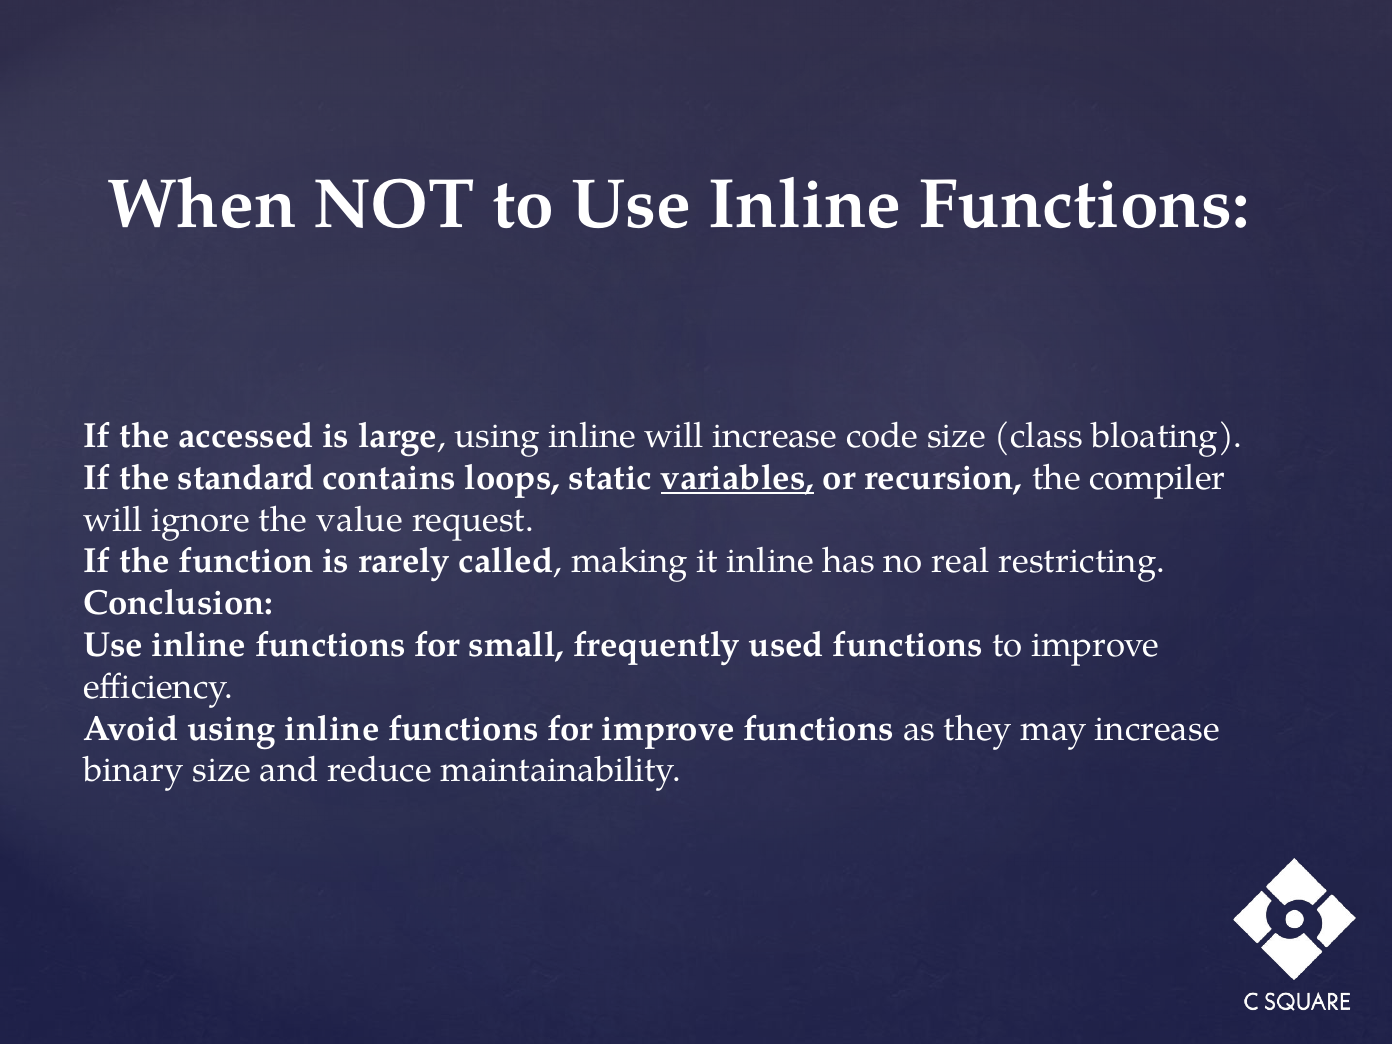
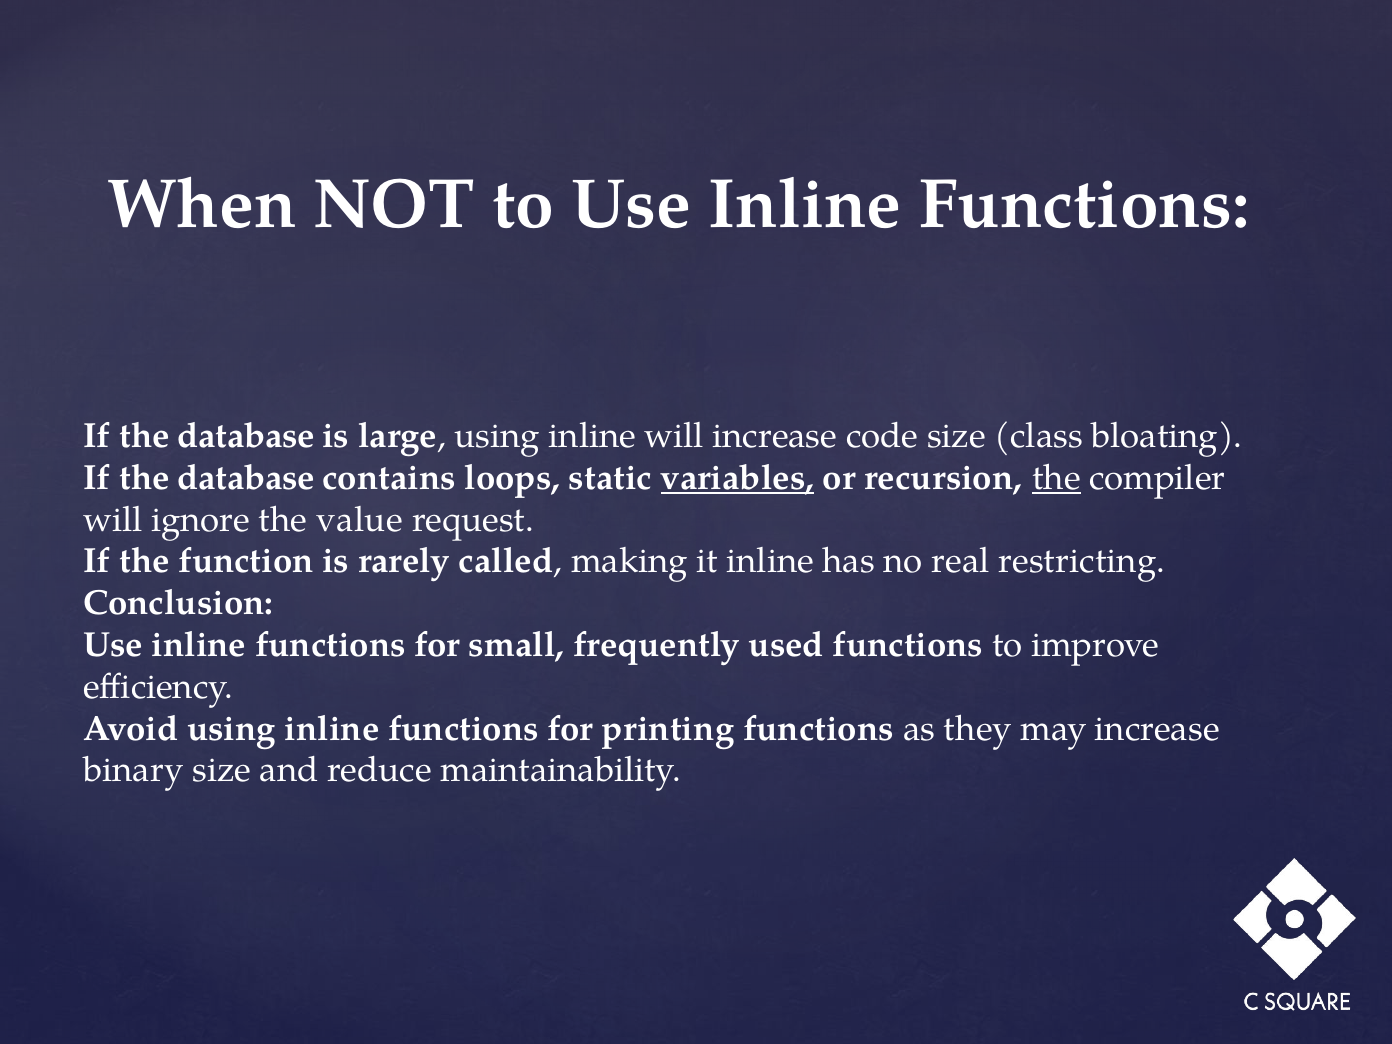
accessed at (246, 436): accessed -> database
standard at (246, 478): standard -> database
the at (1056, 478) underline: none -> present
for improve: improve -> printing
